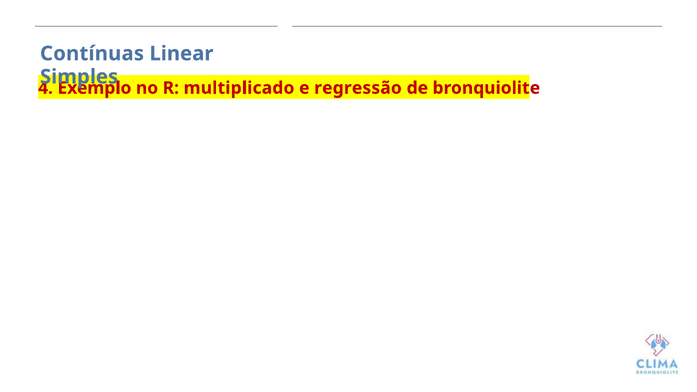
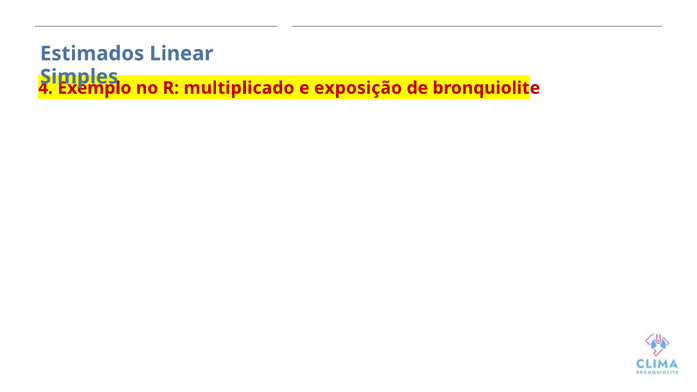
Contínuas: Contínuas -> Estimados
regressão: regressão -> exposição
